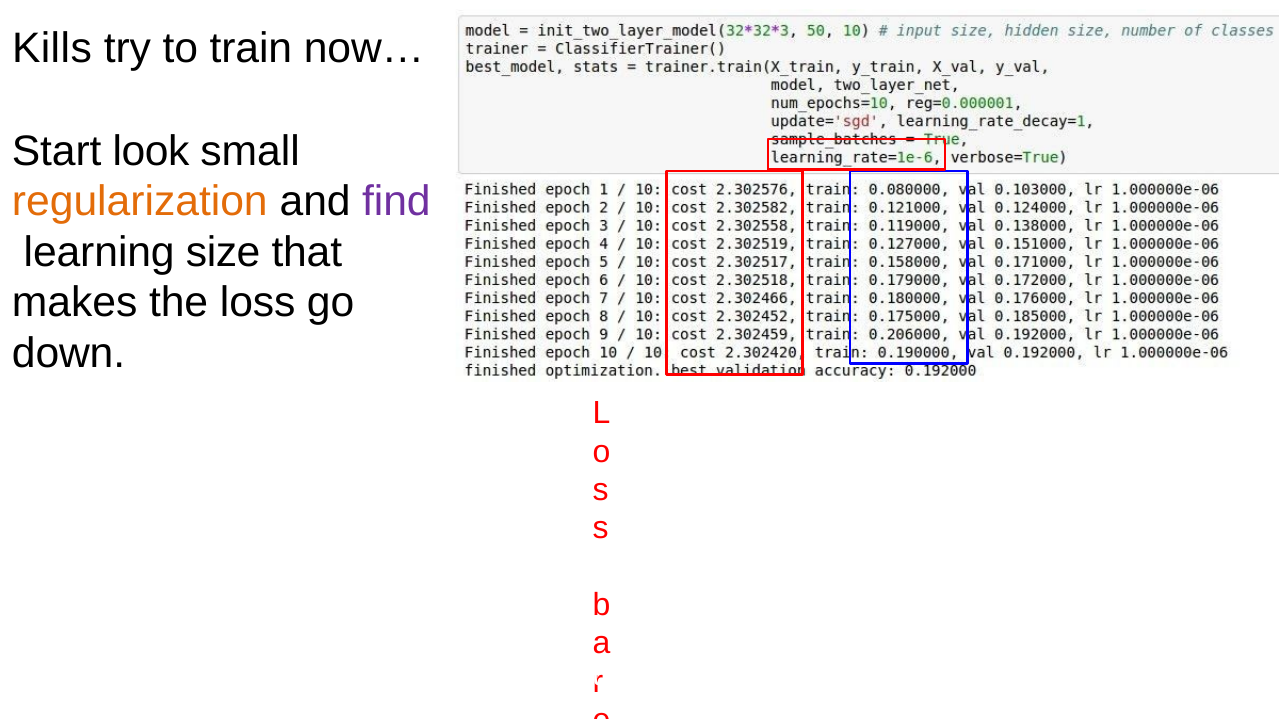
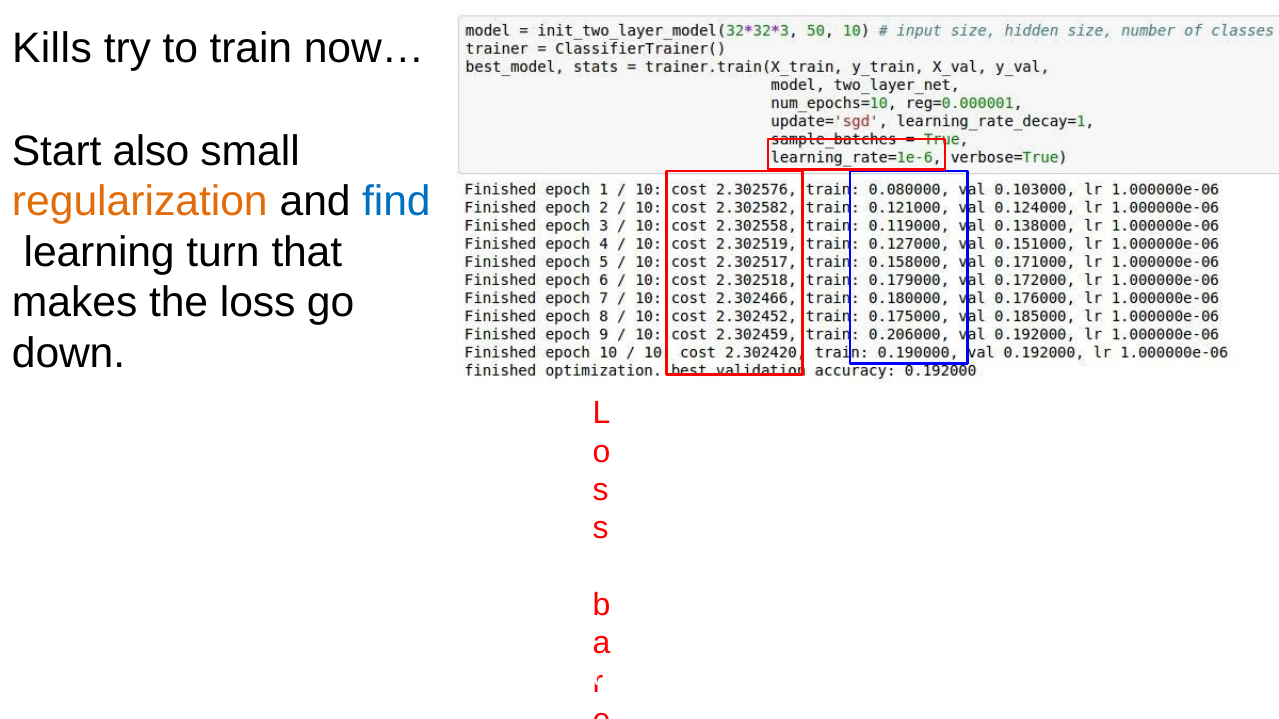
look: look -> also
find colour: purple -> blue
size: size -> turn
